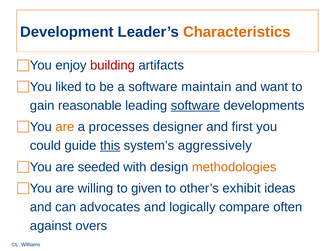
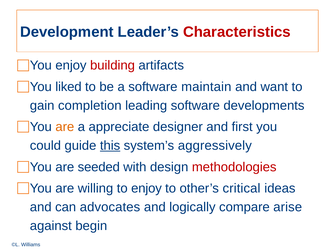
Characteristics colour: orange -> red
reasonable: reasonable -> completion
software at (195, 106) underline: present -> none
processes: processes -> appreciate
methodologies colour: orange -> red
to given: given -> enjoy
exhibit: exhibit -> critical
often: often -> arise
overs: overs -> begin
